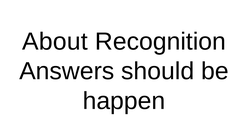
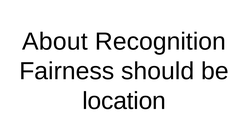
Answers: Answers -> Fairness
happen: happen -> location
